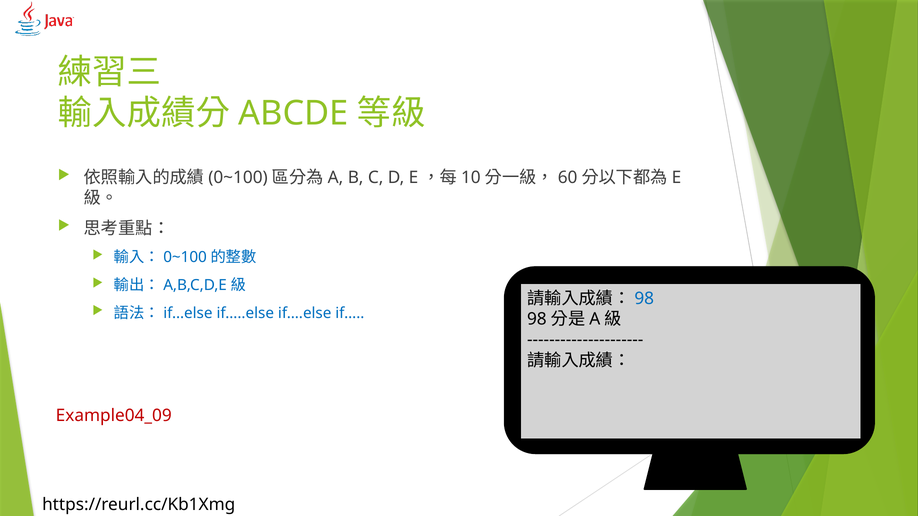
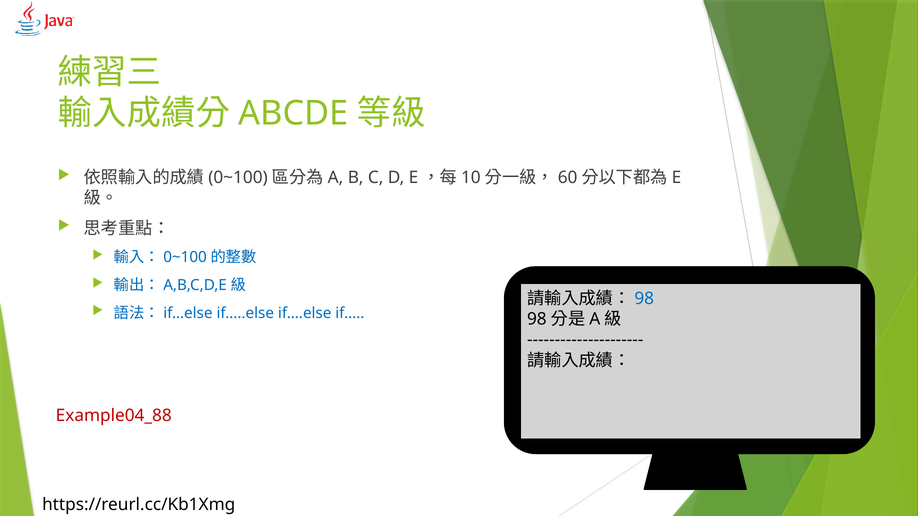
Example04_09: Example04_09 -> Example04_88
